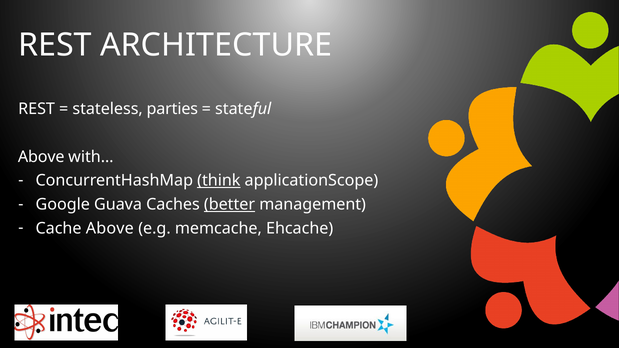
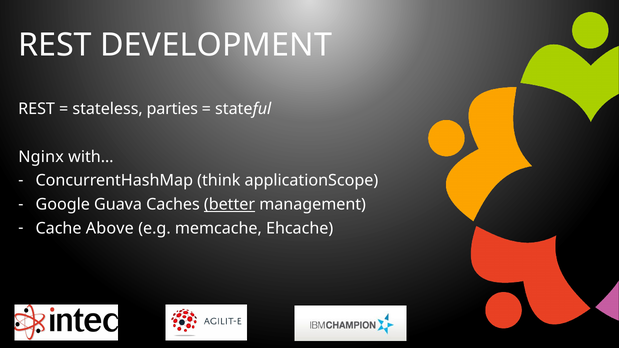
ARCHITECTURE: ARCHITECTURE -> DEVELOPMENT
Above at (41, 157): Above -> Nginx
think underline: present -> none
